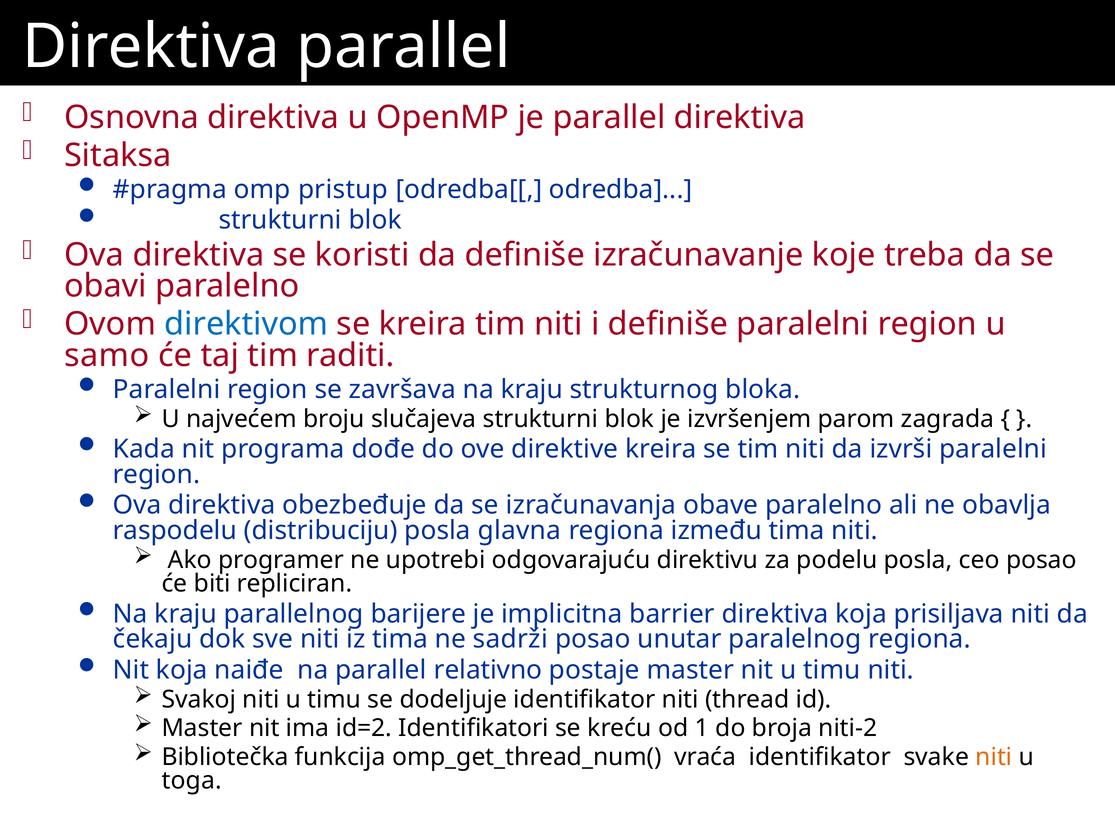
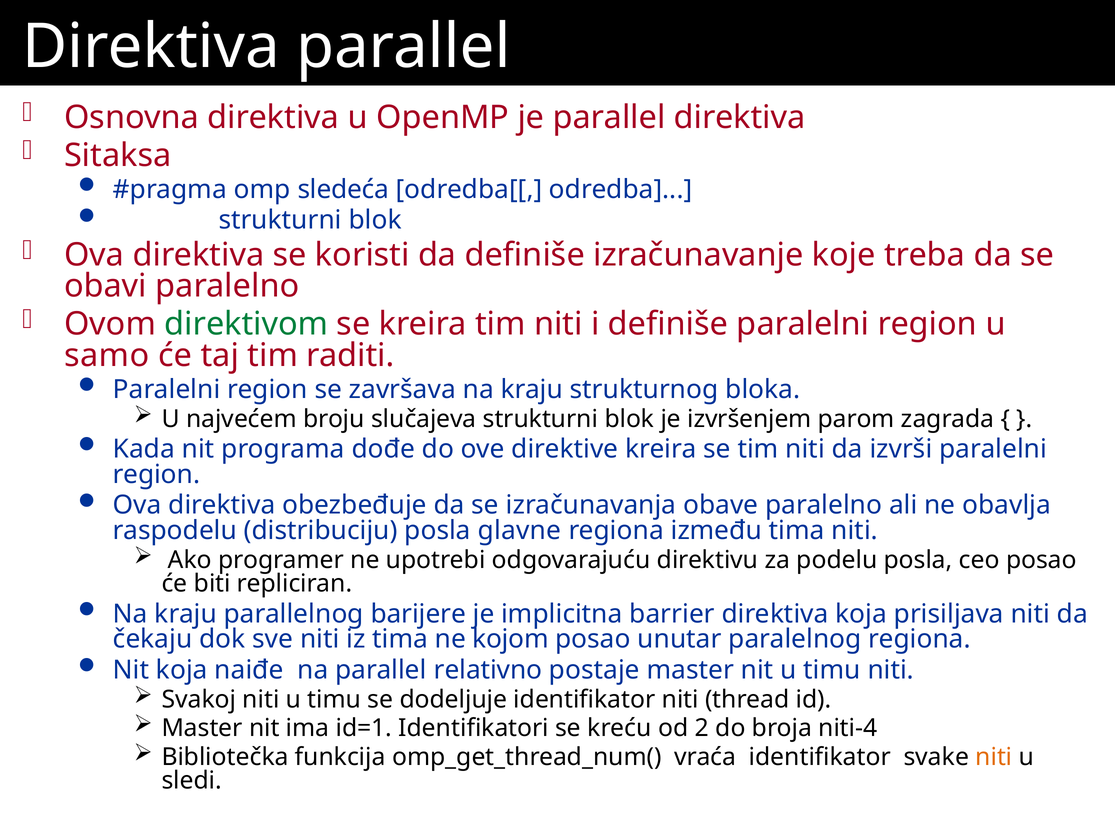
pristup: pristup -> sledeća
direktivom colour: blue -> green
glavna: glavna -> glavne
sadrži: sadrži -> kojom
id=2: id=2 -> id=1
1: 1 -> 2
niti-2: niti-2 -> niti-4
toga: toga -> sledi
